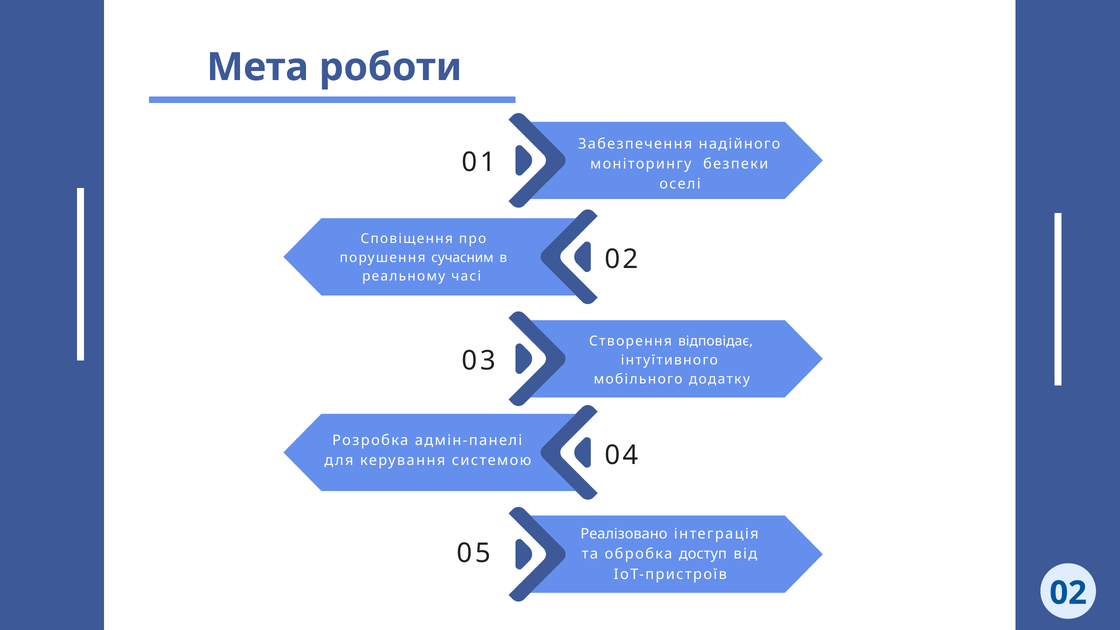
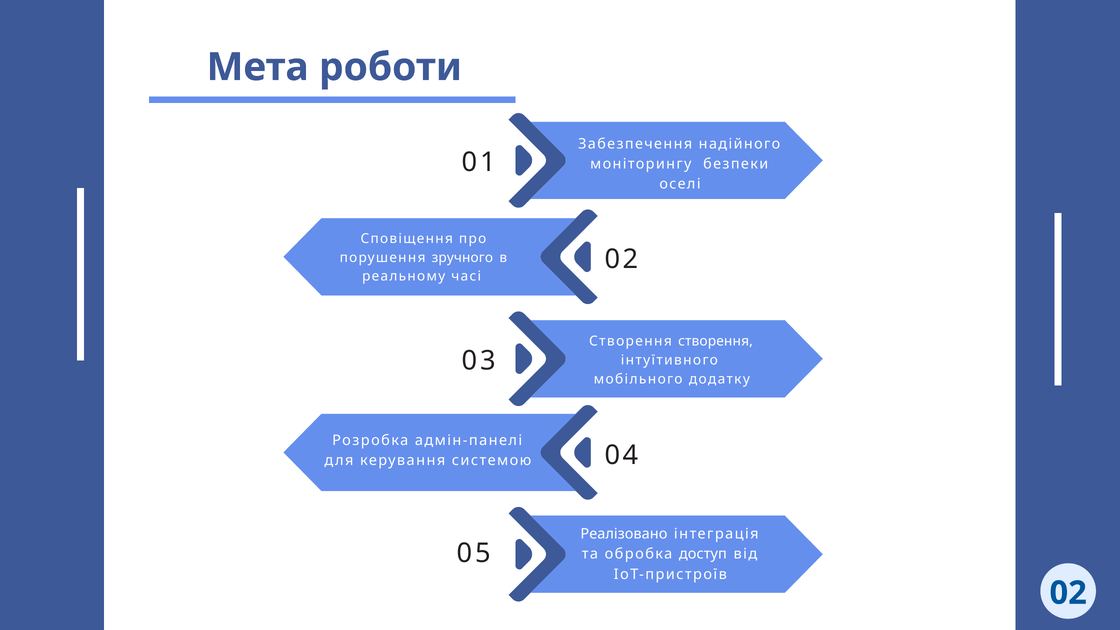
сучасним: сучасним -> зручного
Створення відповідає: відповідає -> створення
